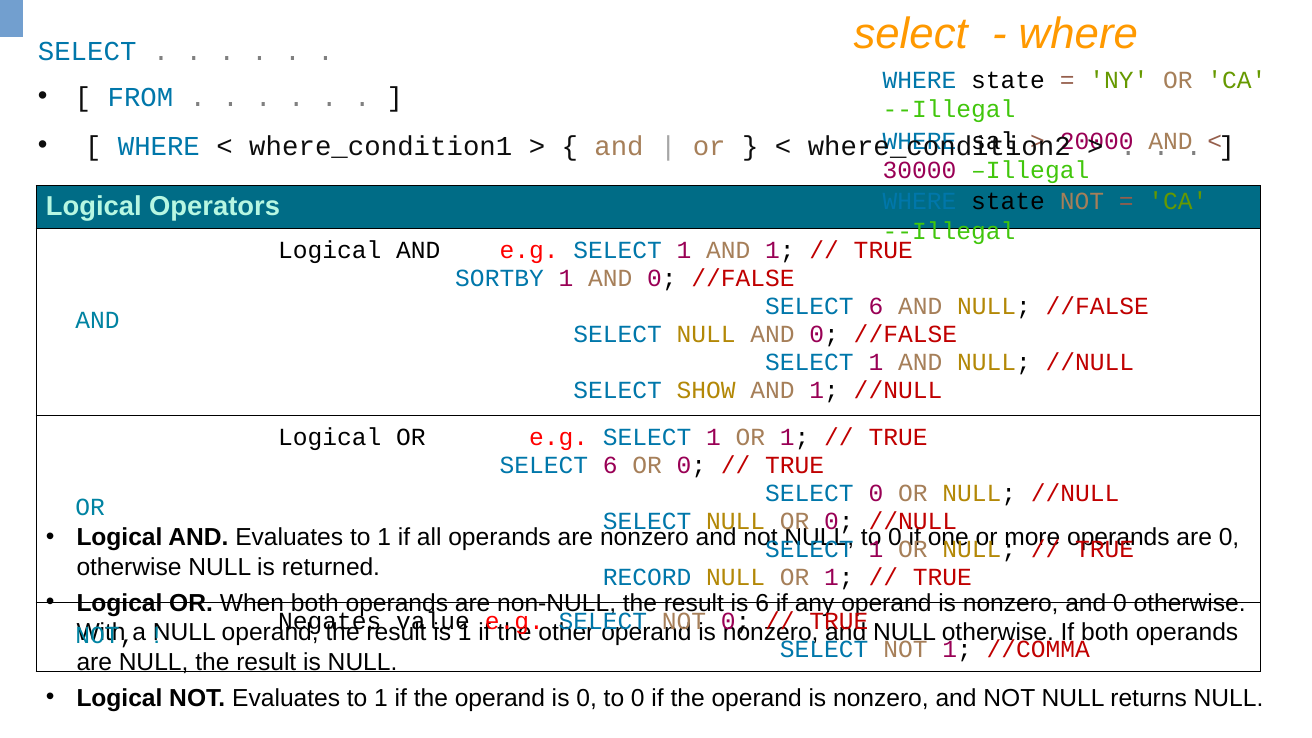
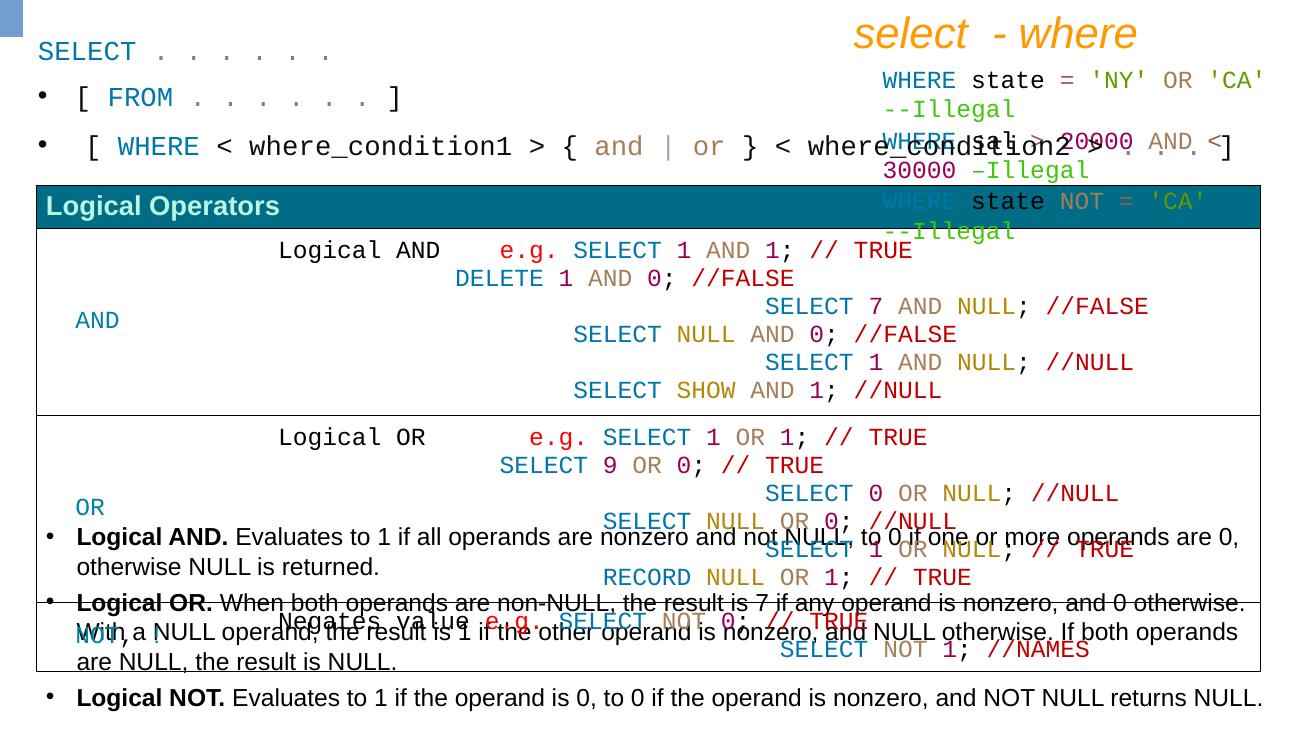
SORTBY: SORTBY -> DELETE
6 at (876, 307): 6 -> 7
6 at (610, 466): 6 -> 9
is 6: 6 -> 7
//COMMA: //COMMA -> //NAMES
